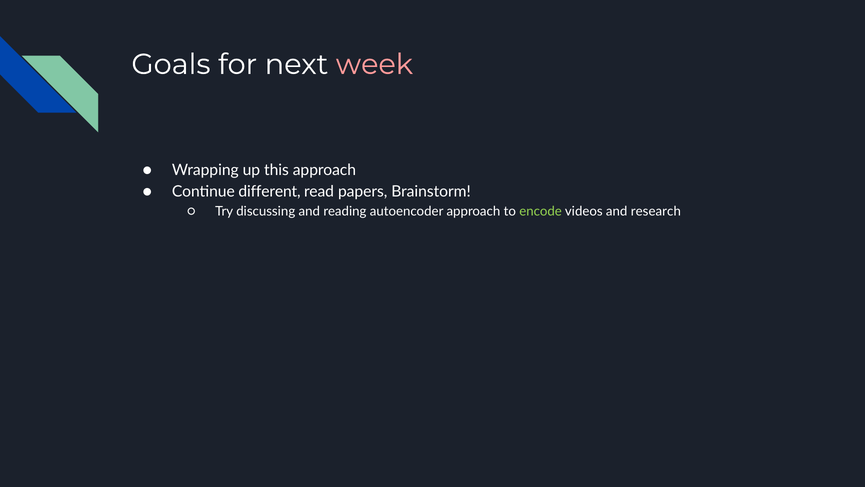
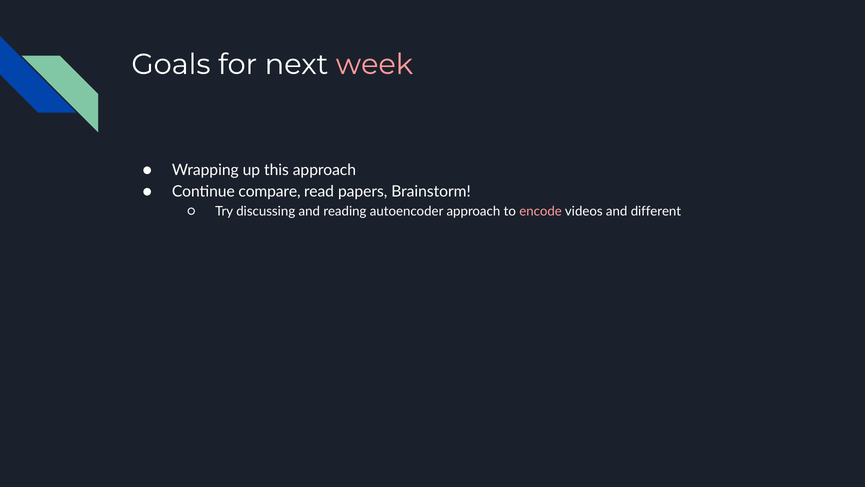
different: different -> compare
encode colour: light green -> pink
research: research -> different
